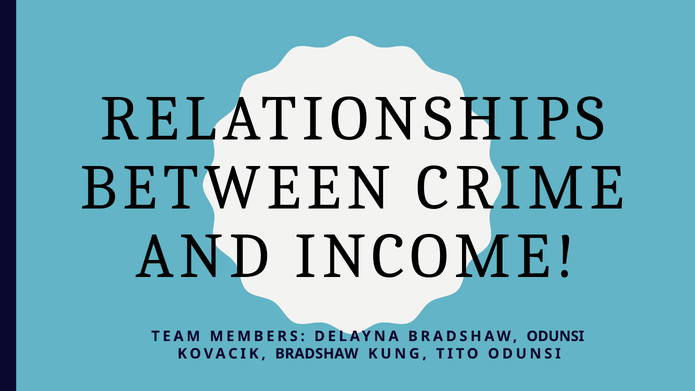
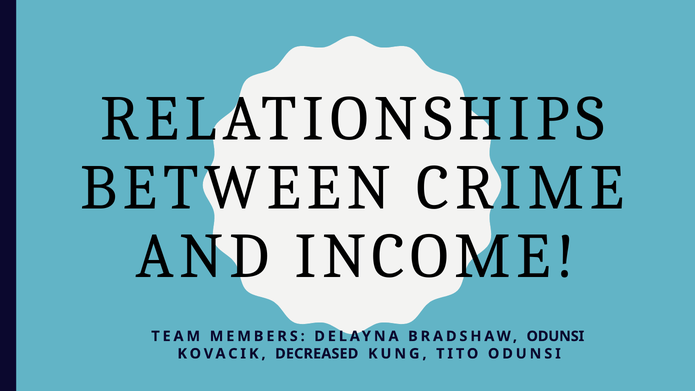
KOVACIK BRADSHAW: BRADSHAW -> DECREASED
